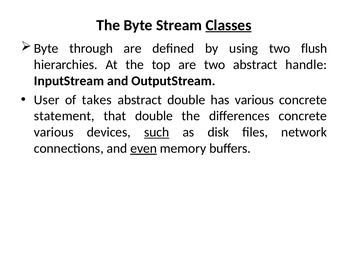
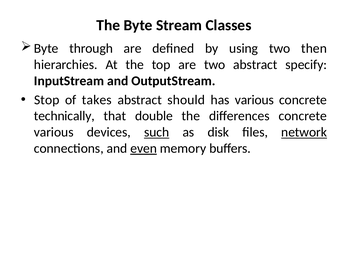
Classes underline: present -> none
flush: flush -> then
handle: handle -> specify
User: User -> Stop
abstract double: double -> should
statement: statement -> technically
network underline: none -> present
